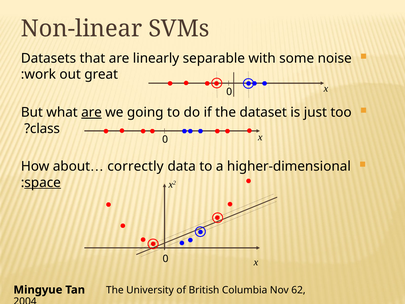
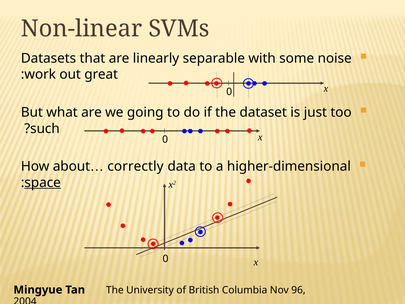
are at (92, 112) underline: present -> none
class: class -> such
62: 62 -> 96
